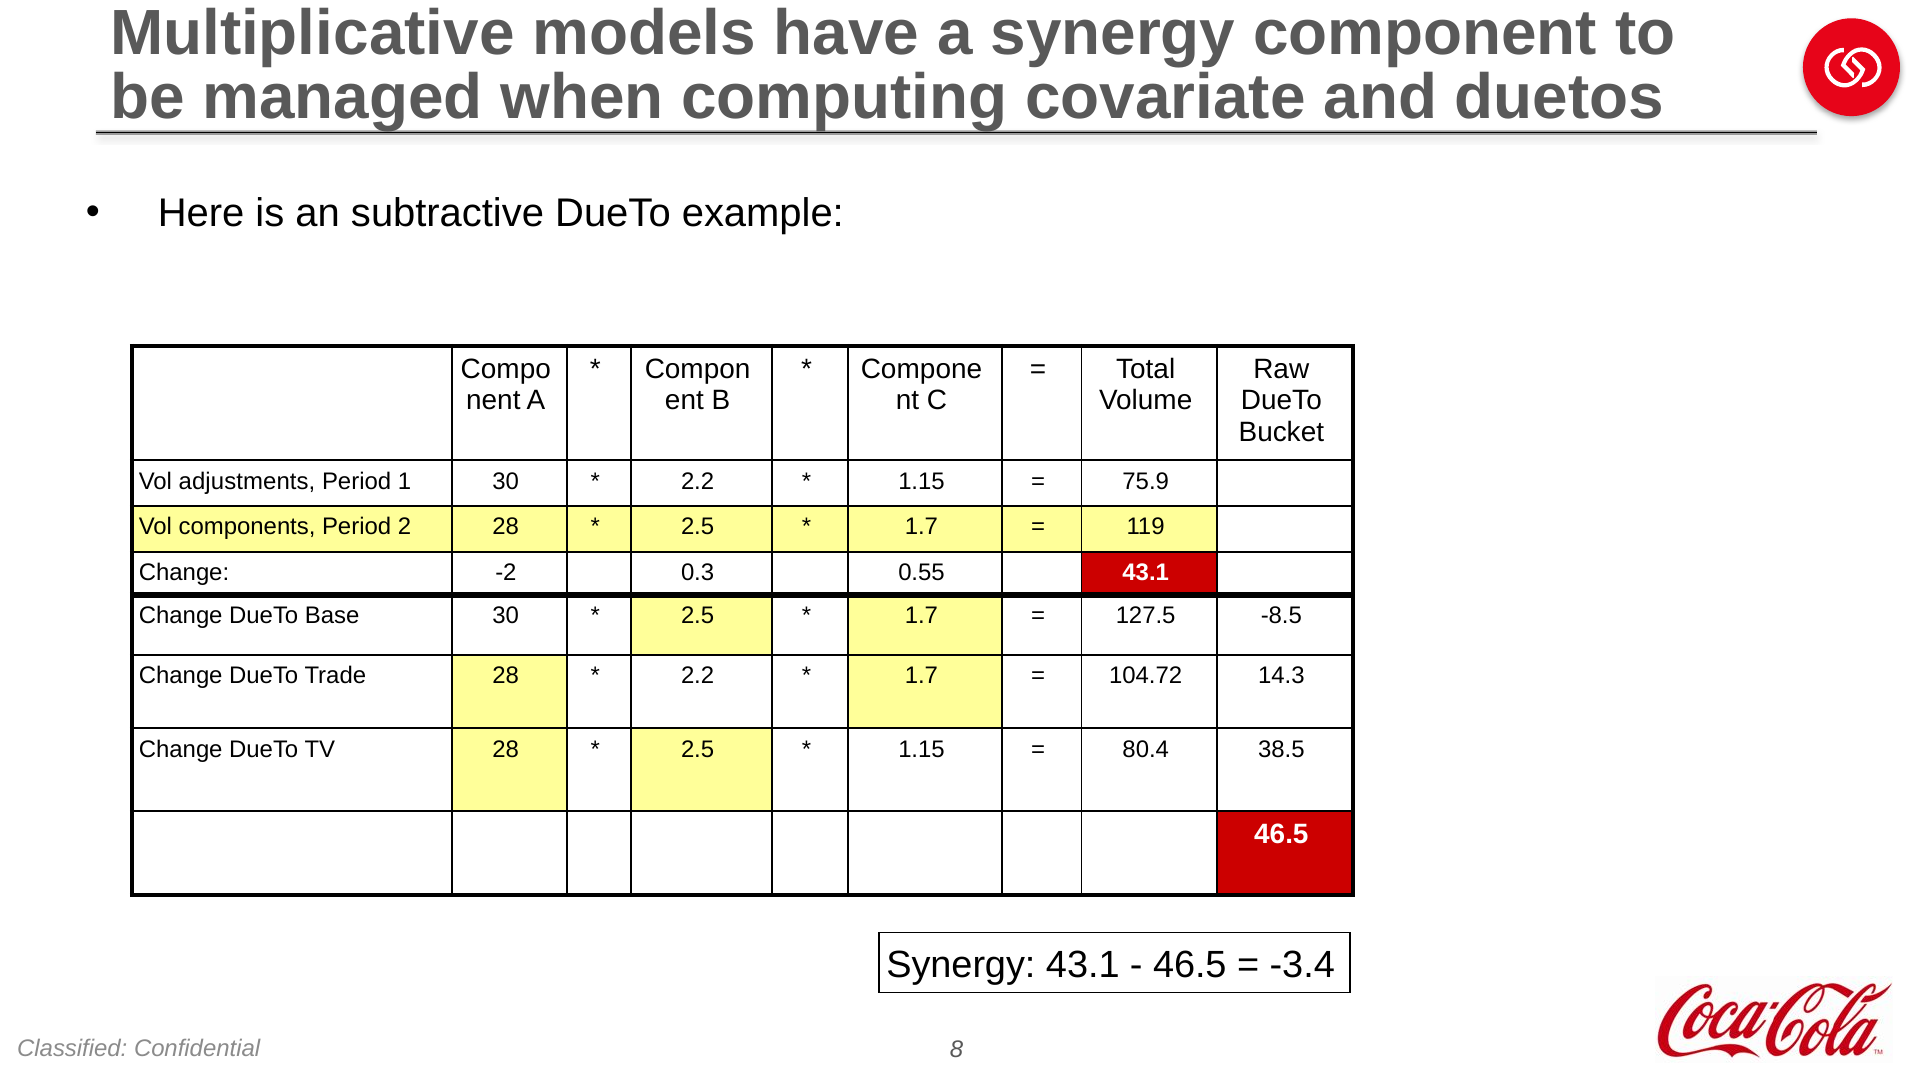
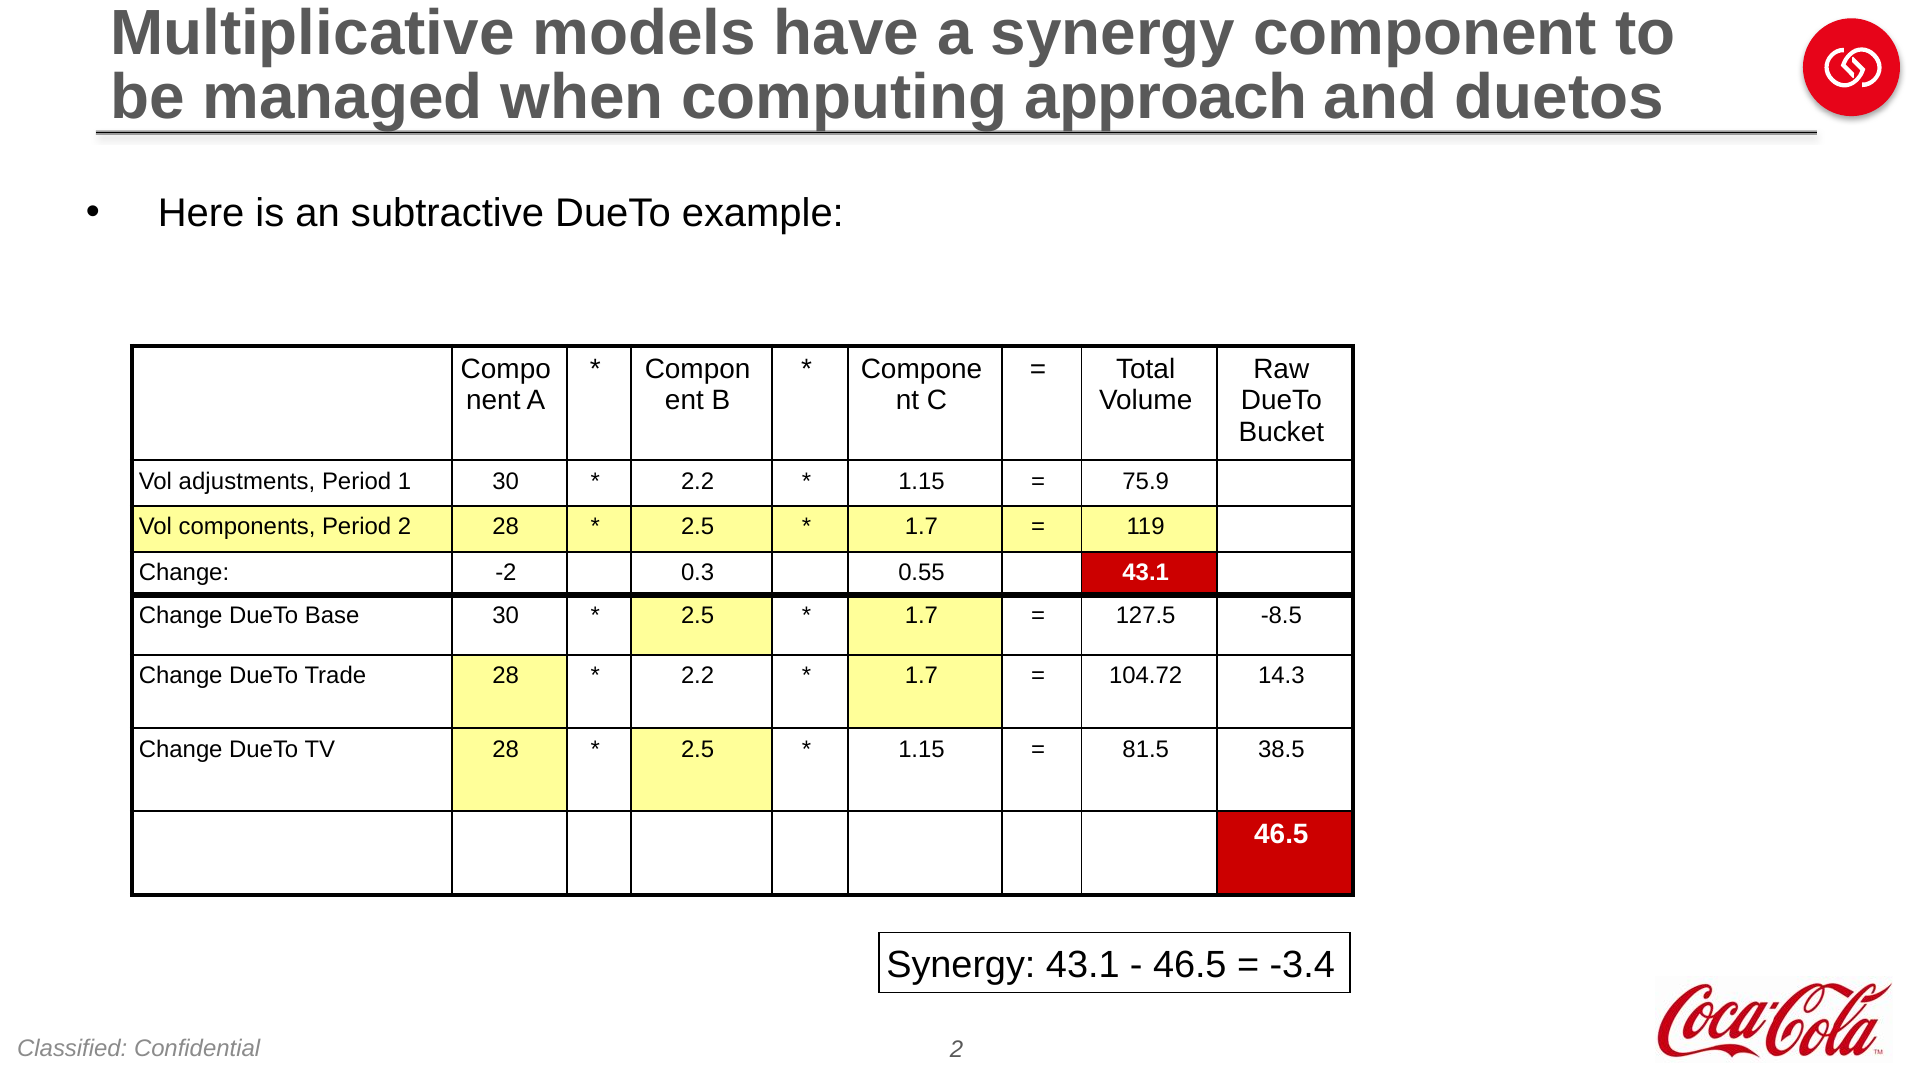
covariate: covariate -> approach
80.4: 80.4 -> 81.5
Confidential 8: 8 -> 2
